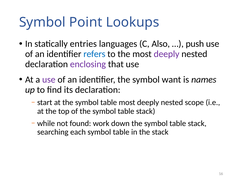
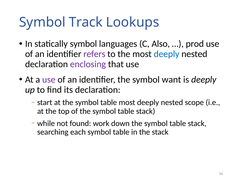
Point: Point -> Track
statically entries: entries -> symbol
push: push -> prod
refers colour: blue -> purple
deeply at (167, 54) colour: purple -> blue
is names: names -> deeply
